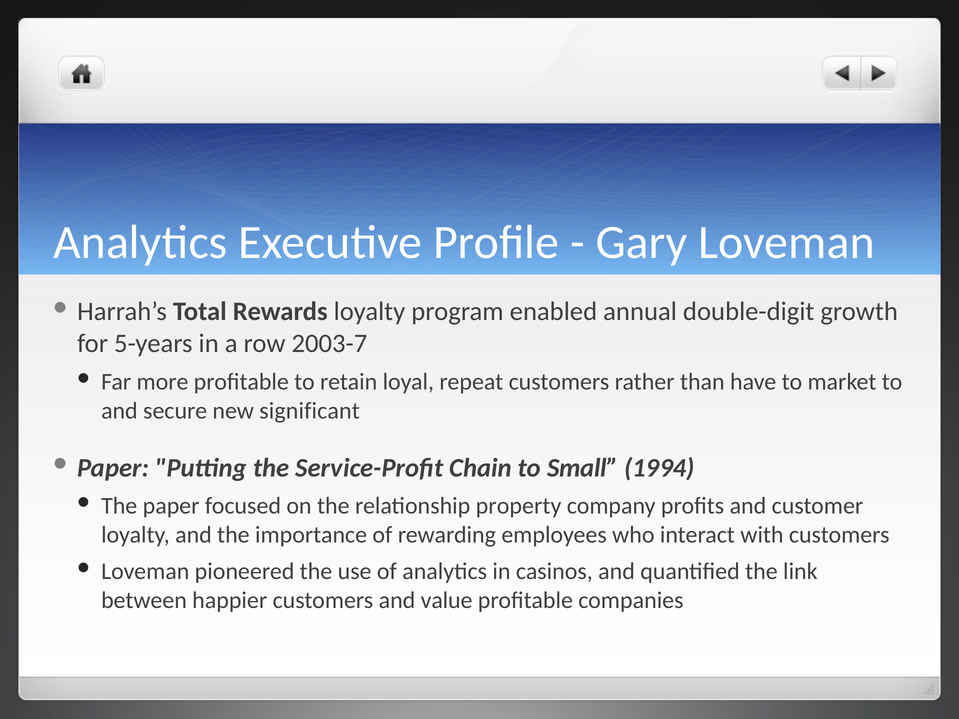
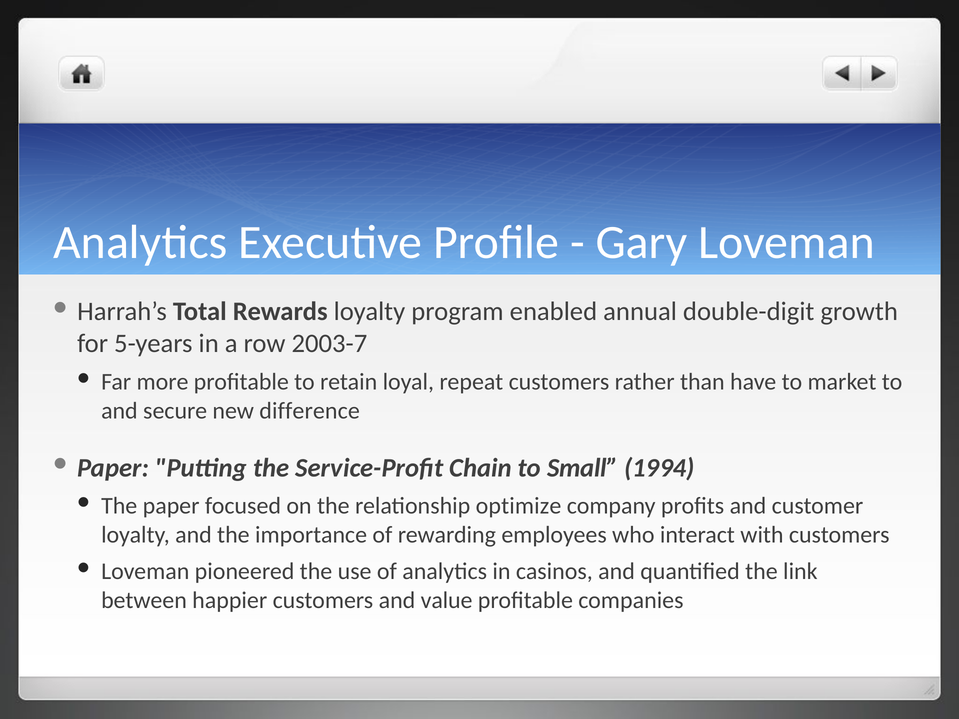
significant: significant -> difference
property: property -> optimize
